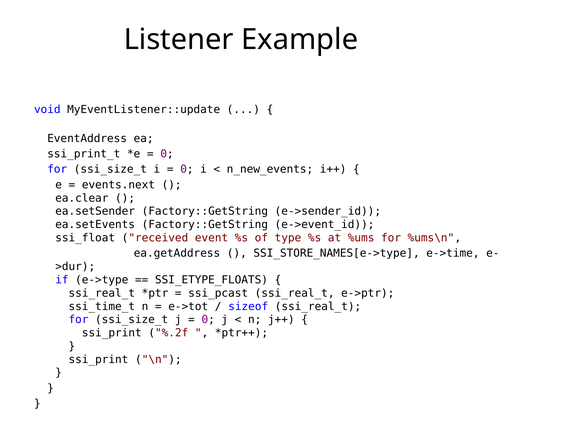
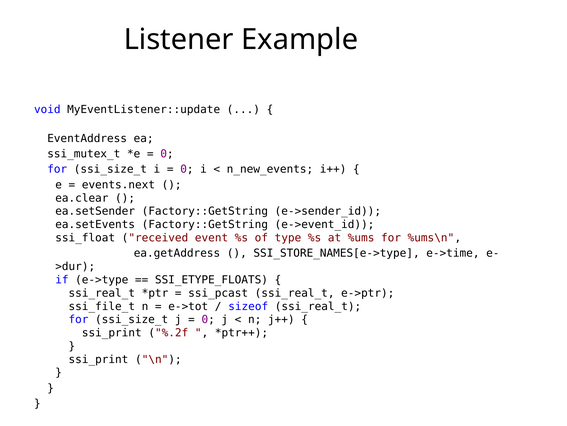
ssi_print_t: ssi_print_t -> ssi_mutex_t
ssi_time_t: ssi_time_t -> ssi_file_t
